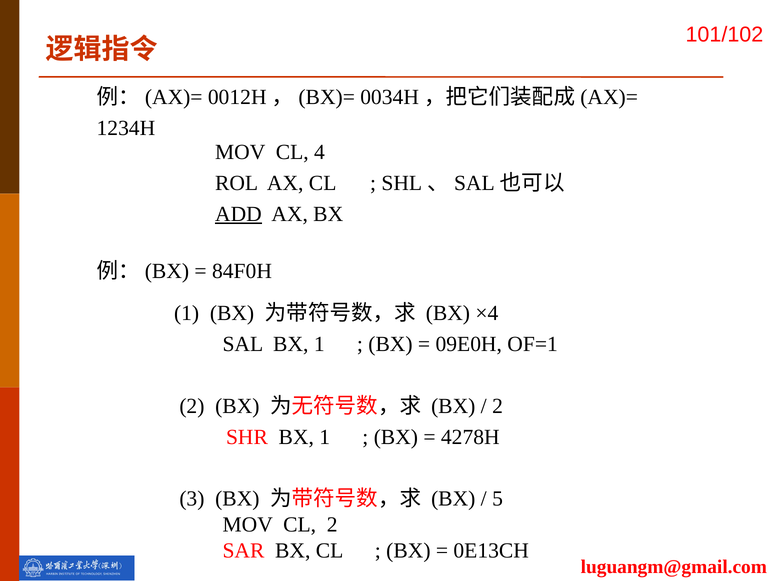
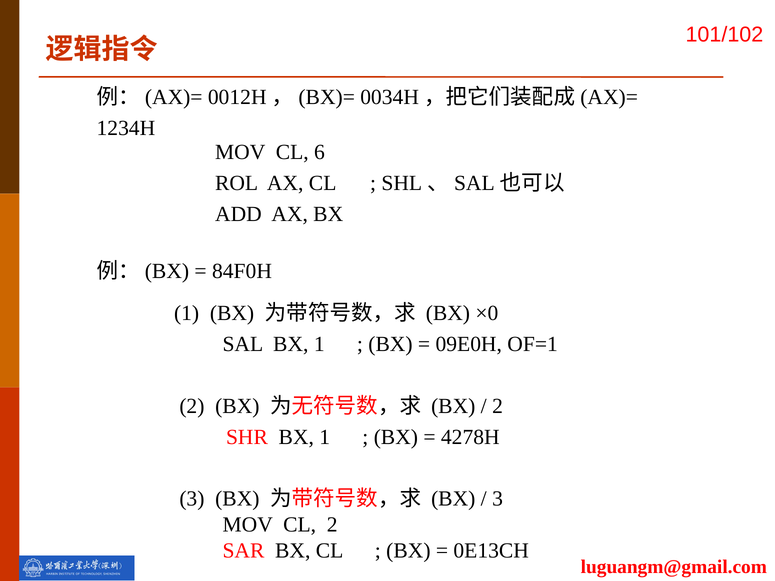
4: 4 -> 6
ADD underline: present -> none
×4: ×4 -> ×0
5 at (498, 499): 5 -> 3
